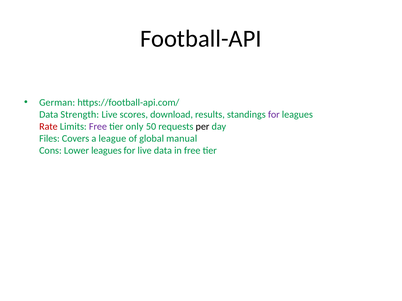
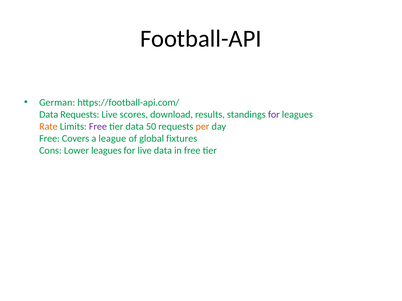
Data Strength: Strength -> Requests
Rate colour: red -> orange
tier only: only -> data
per colour: black -> orange
Files at (49, 139): Files -> Free
manual: manual -> fixtures
